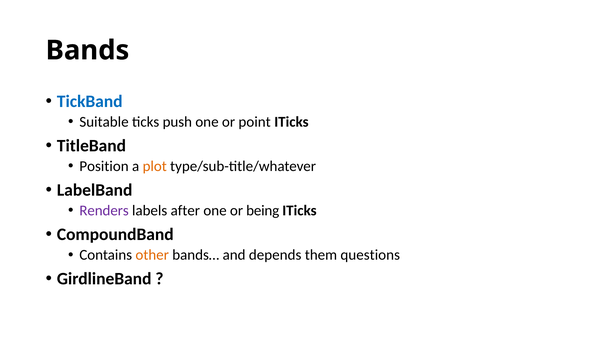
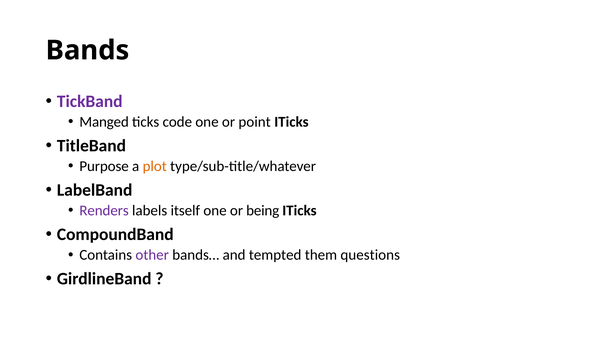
TickBand colour: blue -> purple
Suitable: Suitable -> Manged
push: push -> code
Position: Position -> Purpose
after: after -> itself
other colour: orange -> purple
depends: depends -> tempted
